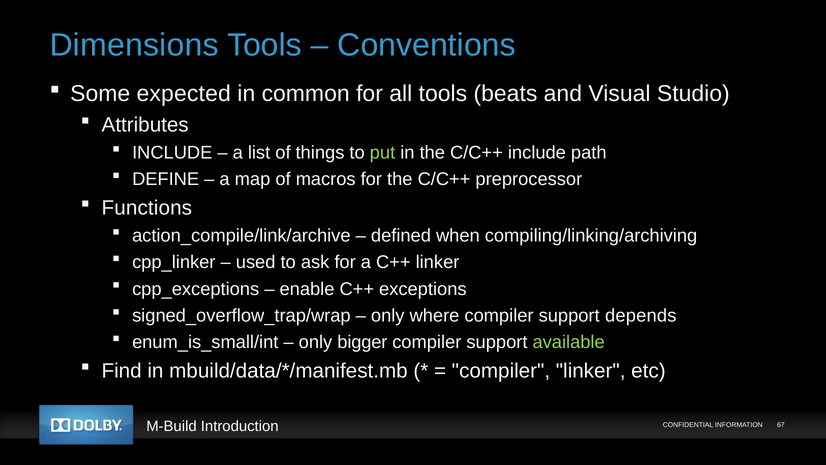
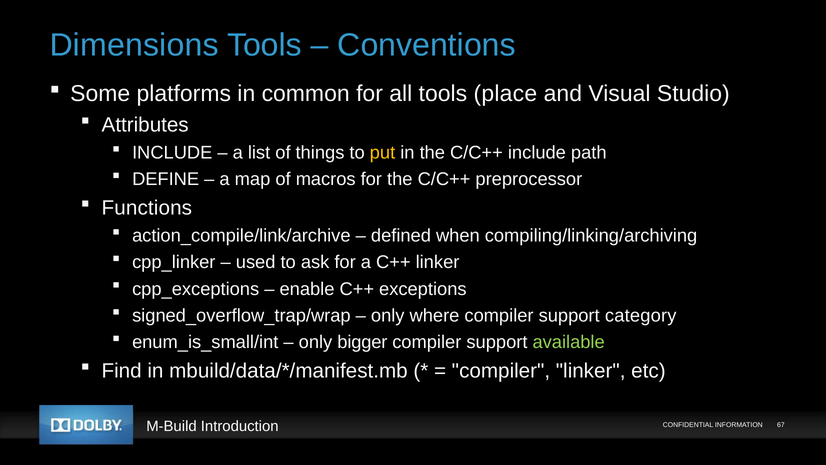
expected: expected -> platforms
beats: beats -> place
put colour: light green -> yellow
depends: depends -> category
